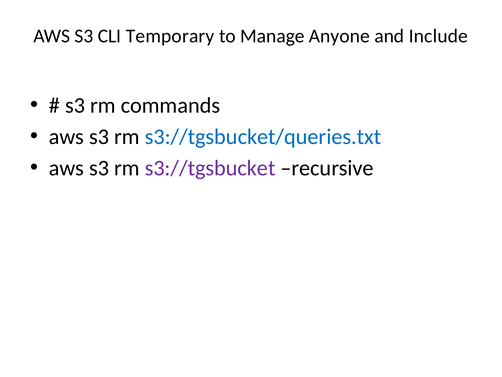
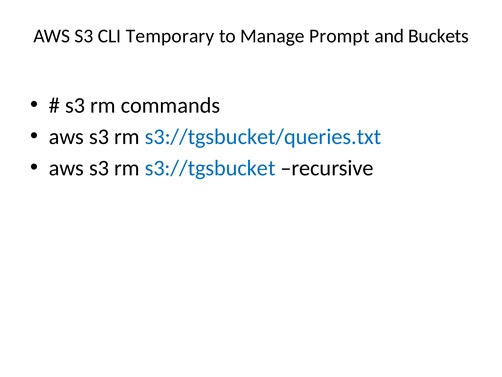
Anyone: Anyone -> Prompt
Include: Include -> Buckets
s3://tgsbucket colour: purple -> blue
